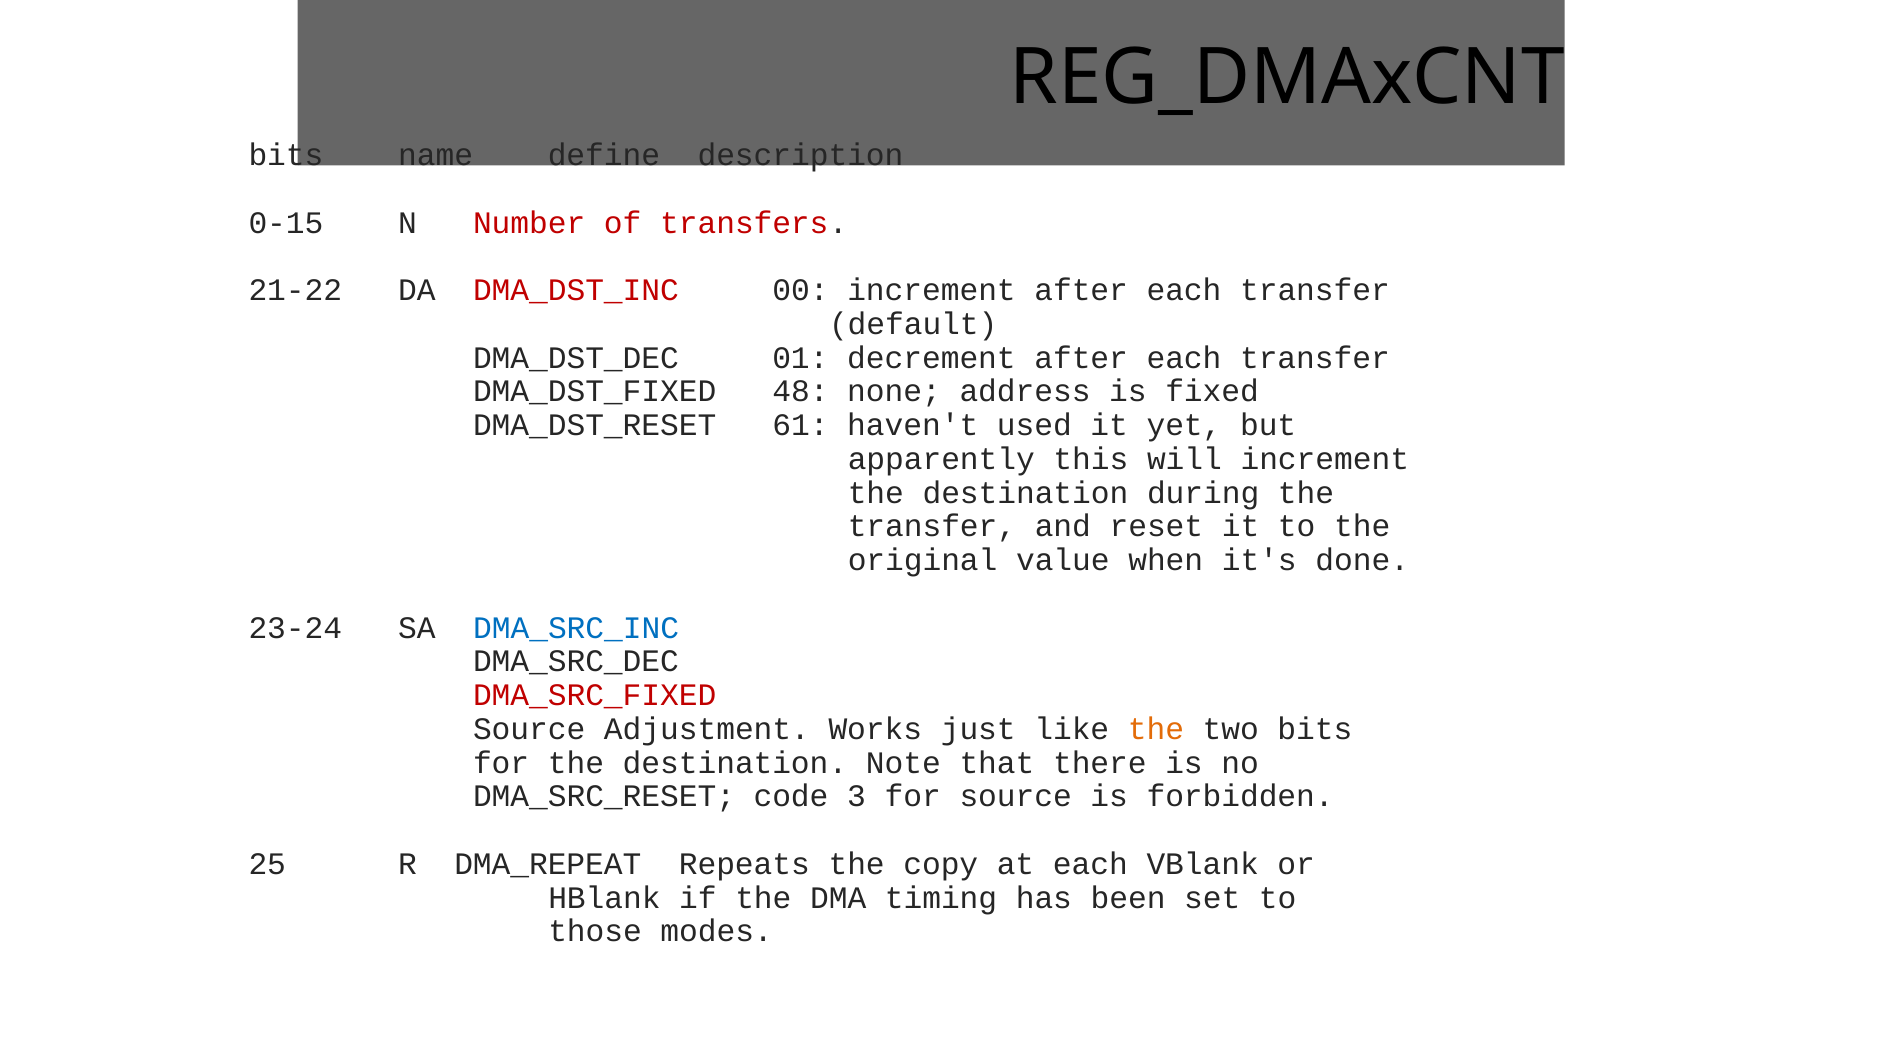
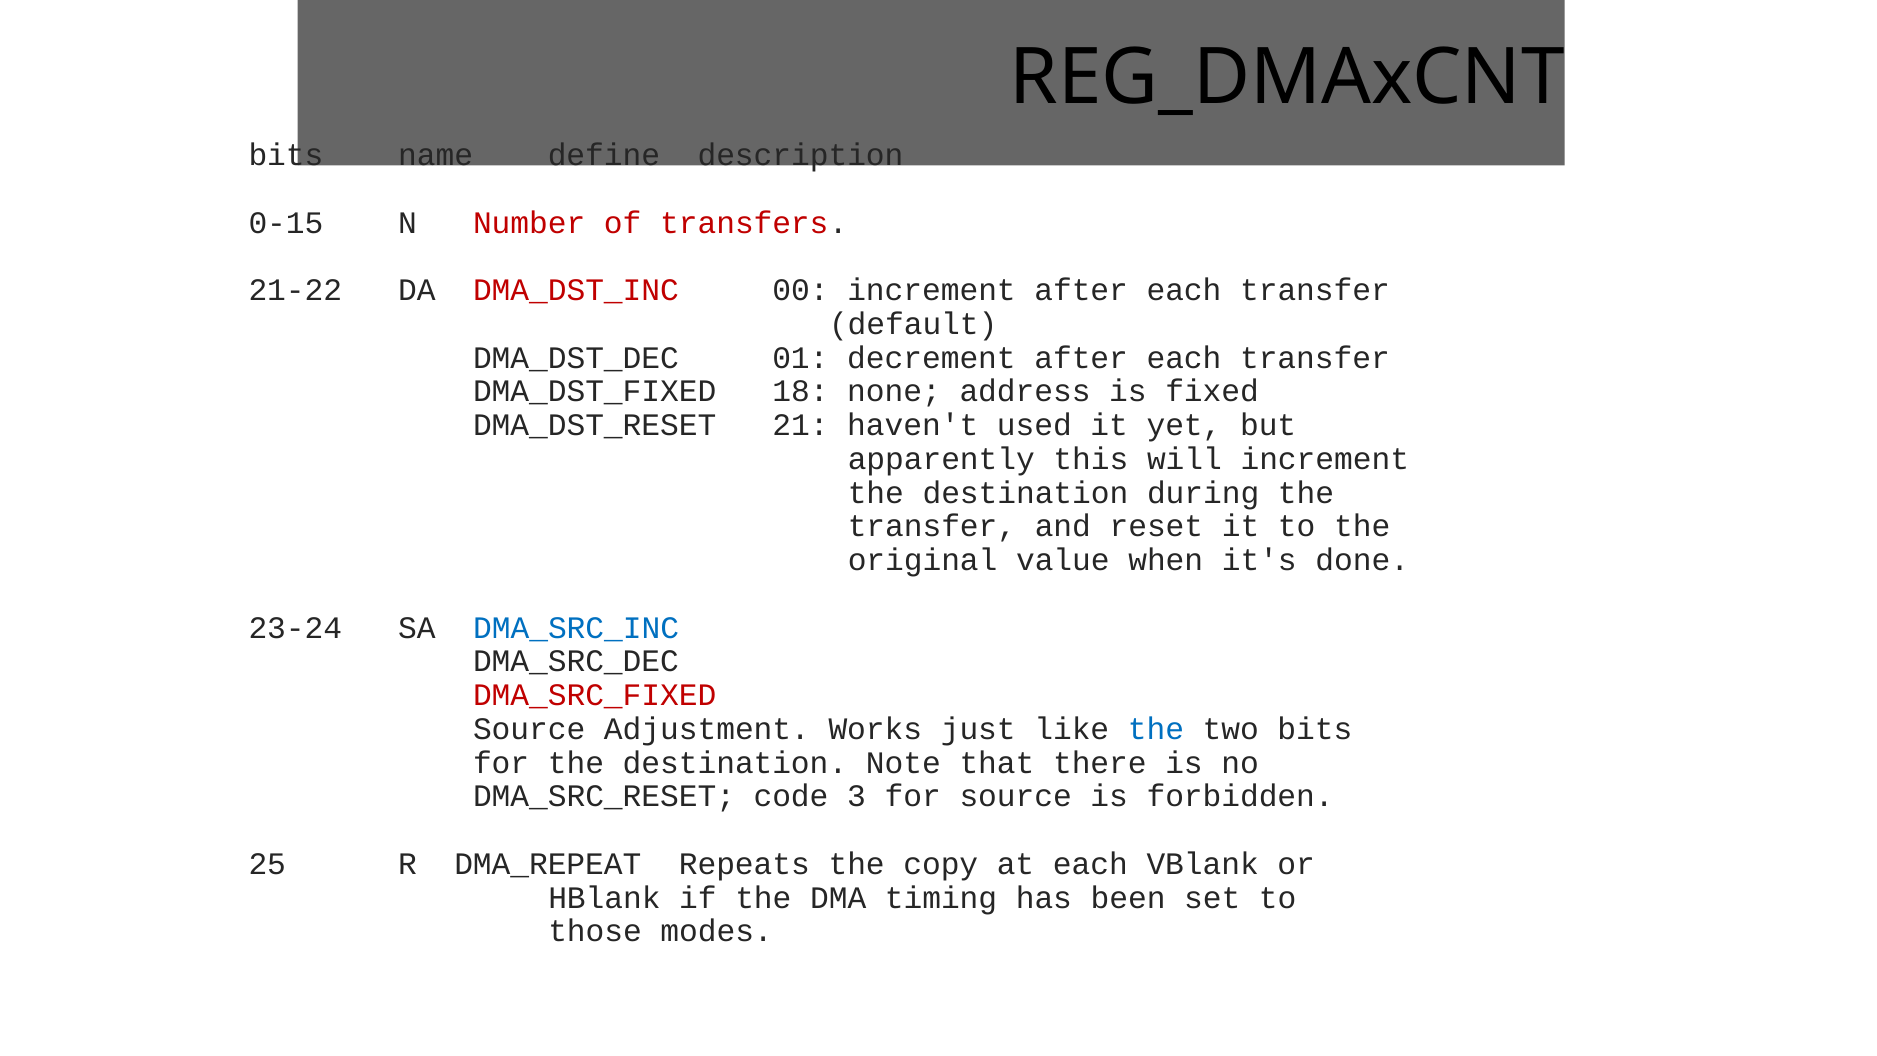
48: 48 -> 18
61: 61 -> 21
the at (1156, 729) colour: orange -> blue
